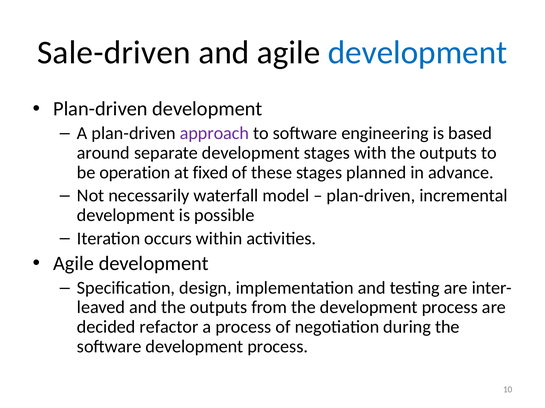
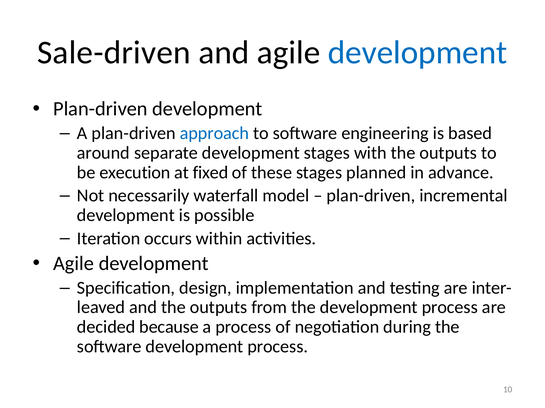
approach colour: purple -> blue
operation: operation -> execution
refactor: refactor -> because
